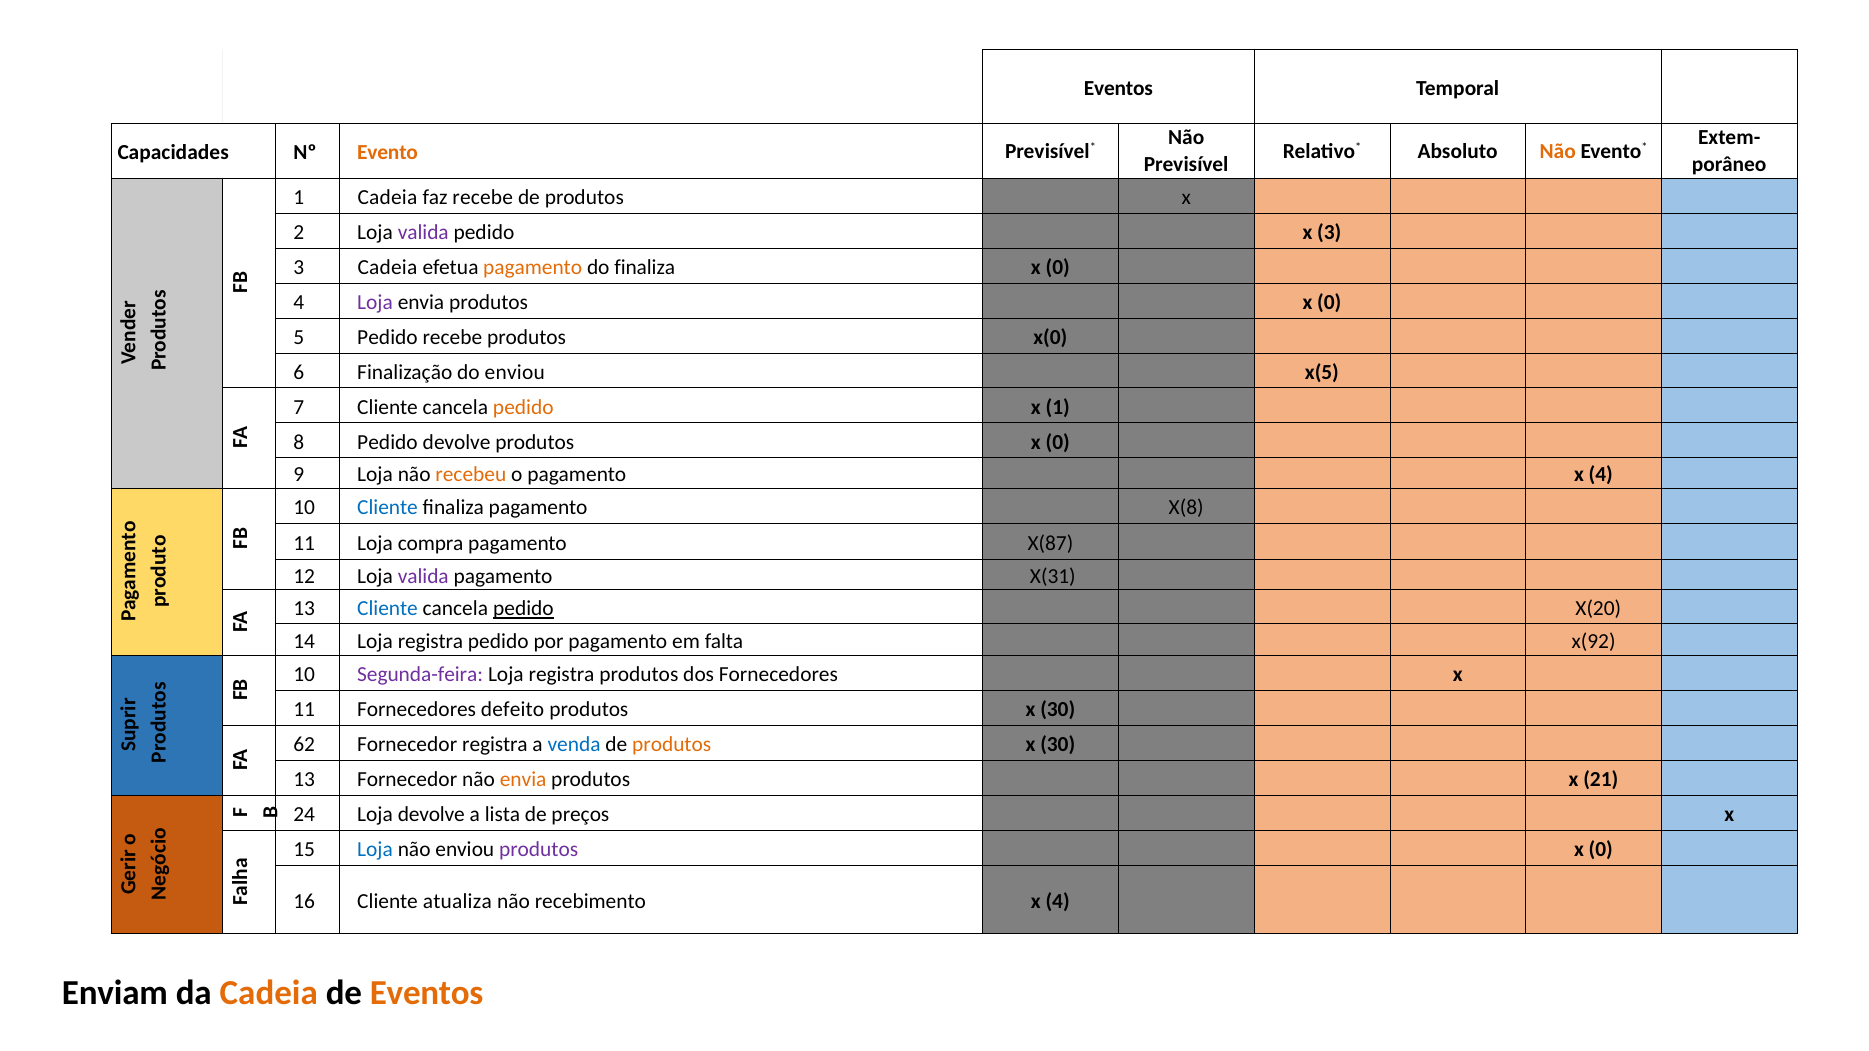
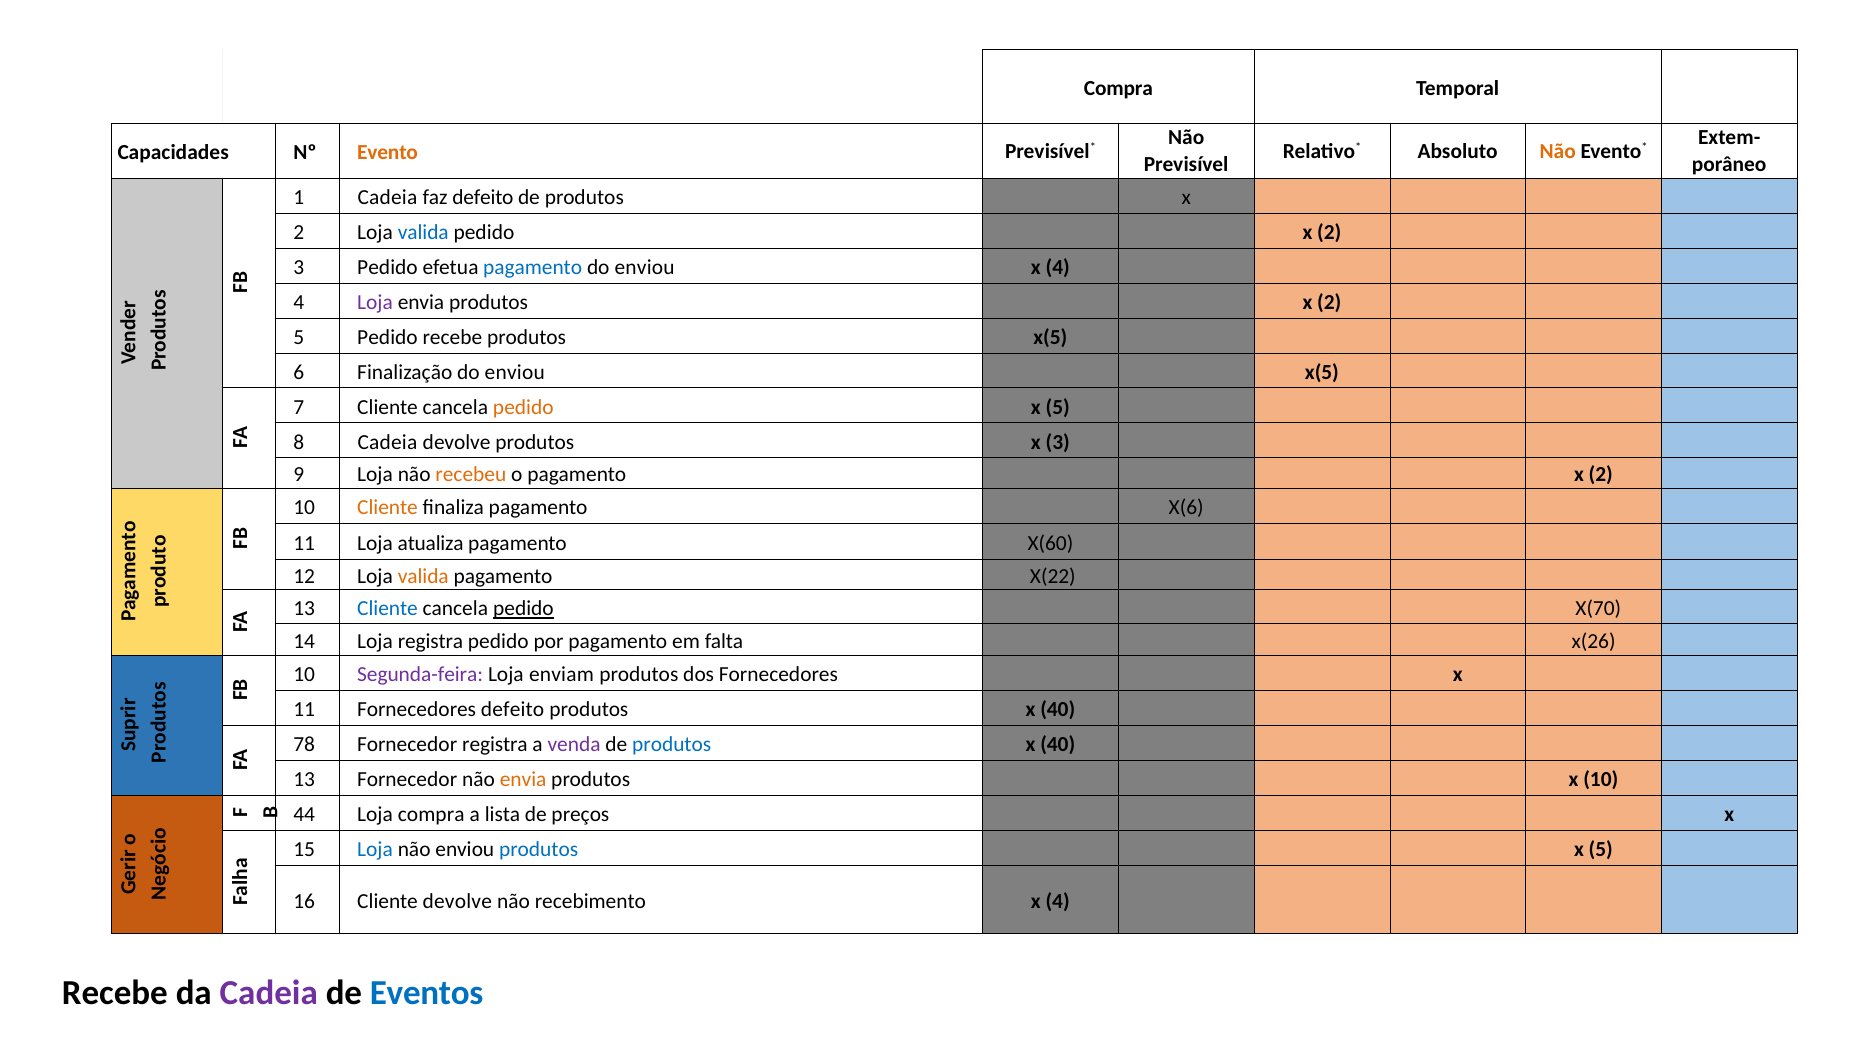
Eventos at (1118, 89): Eventos -> Compra
faz recebe: recebe -> defeito
valida at (423, 233) colour: purple -> blue
pedido x 3: 3 -> 2
3 Cadeia: Cadeia -> Pedido
pagamento at (533, 268) colour: orange -> blue
finaliza at (645, 268): finaliza -> enviou
0 at (1058, 268): 0 -> 4
envia produtos x 0: 0 -> 2
produtos x(0: x(0 -> x(5
1 at (1058, 407): 1 -> 5
8 Pedido: Pedido -> Cadeia
devolve produtos x 0: 0 -> 3
pagamento x 4: 4 -> 2
Cliente at (388, 508) colour: blue -> orange
X(8: X(8 -> X(6
compra: compra -> atualiza
X(87: X(87 -> X(60
valida at (423, 577) colour: purple -> orange
X(31: X(31 -> X(22
X(20: X(20 -> X(70
x(92: x(92 -> x(26
registra at (562, 675): registra -> enviam
30 at (1058, 710): 30 -> 40
62: 62 -> 78
venda colour: blue -> purple
produtos at (672, 745) colour: orange -> blue
30 at (1058, 745): 30 -> 40
x 21: 21 -> 10
24: 24 -> 44
Loja devolve: devolve -> compra
produtos at (539, 850) colour: purple -> blue
0 at (1601, 850): 0 -> 5
Cliente atualiza: atualiza -> devolve
Enviam at (115, 993): Enviam -> Recebe
Cadeia at (269, 993) colour: orange -> purple
Eventos at (427, 993) colour: orange -> blue
